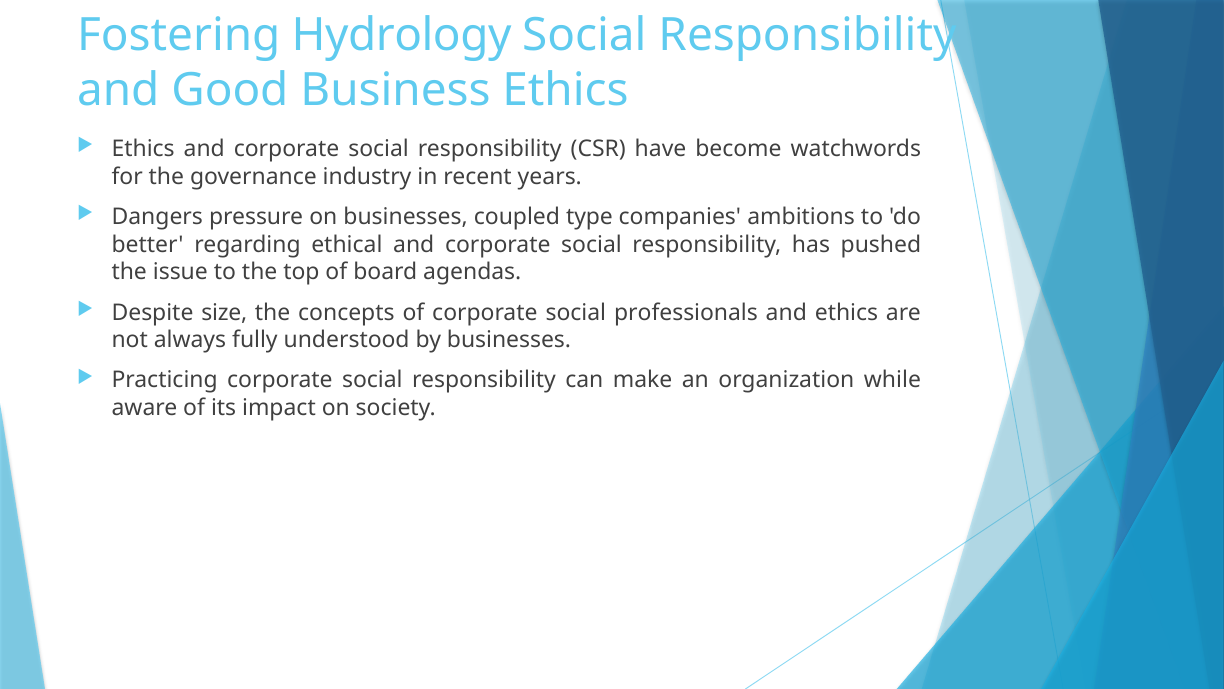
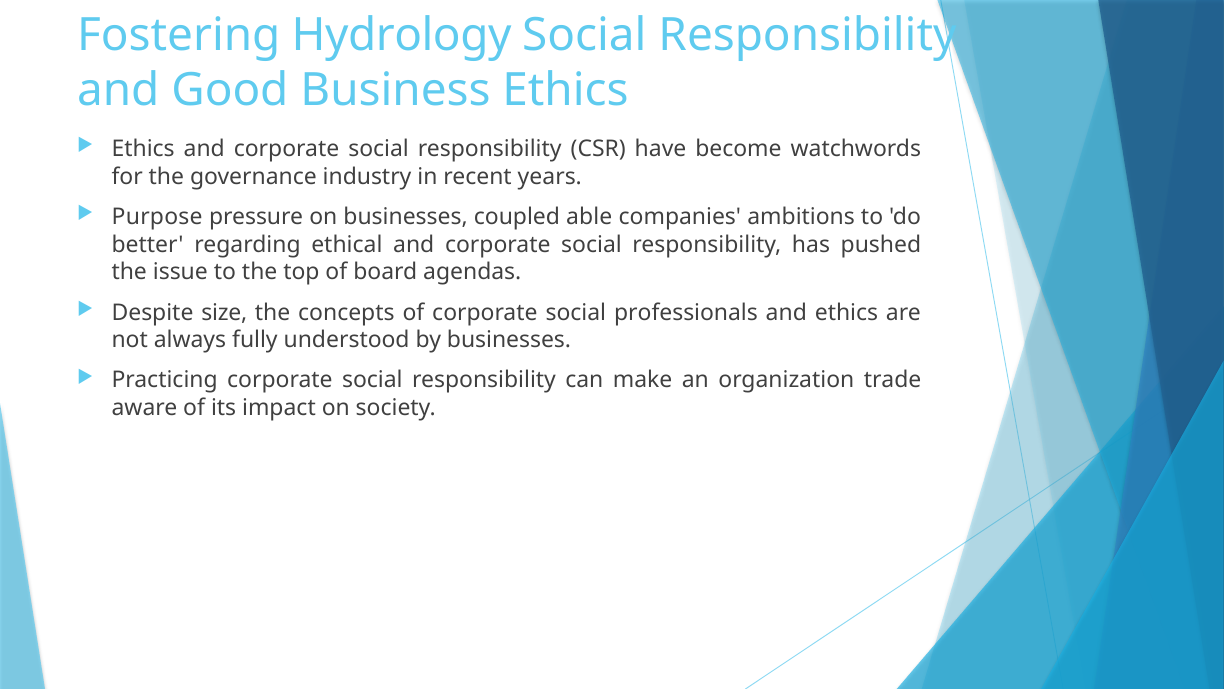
Dangers: Dangers -> Purpose
type: type -> able
while: while -> trade
